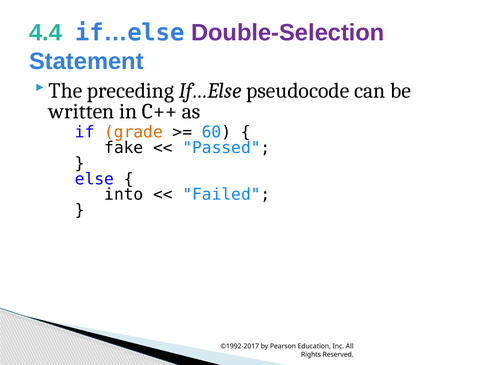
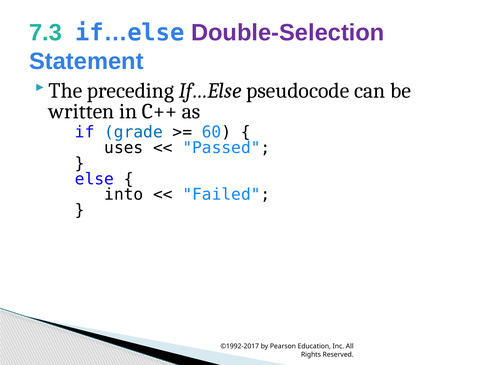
4.4: 4.4 -> 7.3
grade colour: orange -> blue
fake: fake -> uses
